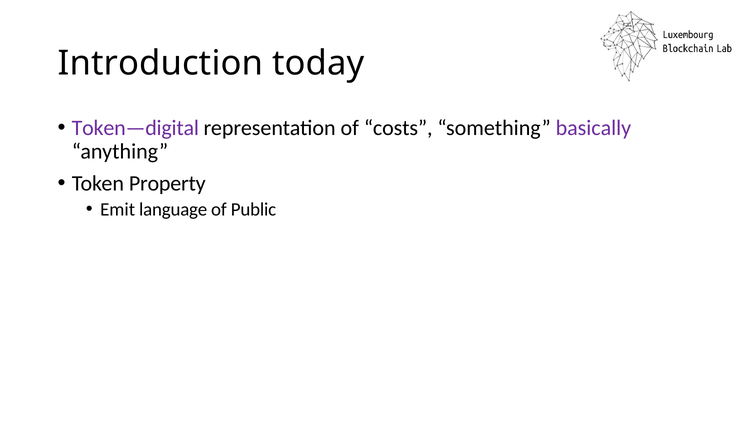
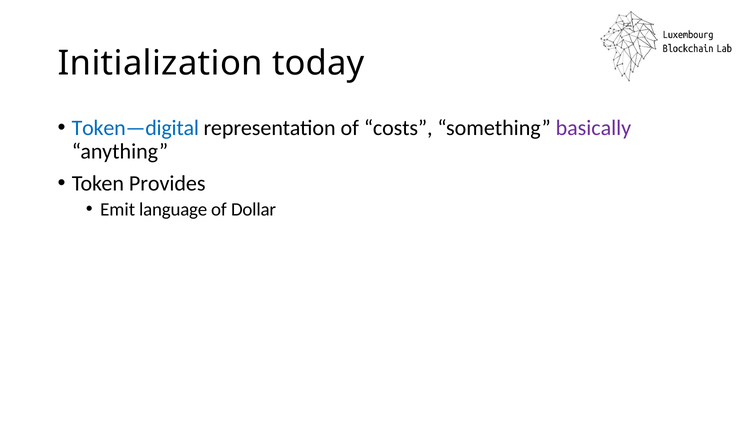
Introduction: Introduction -> Initialization
Token—digital colour: purple -> blue
Property: Property -> Provides
Public: Public -> Dollar
